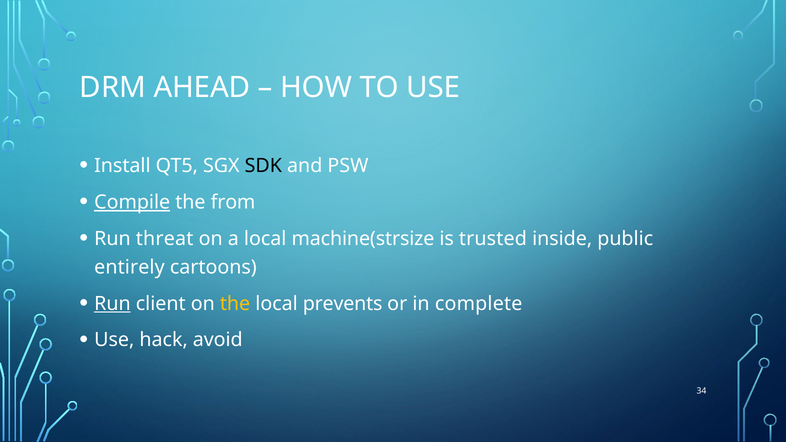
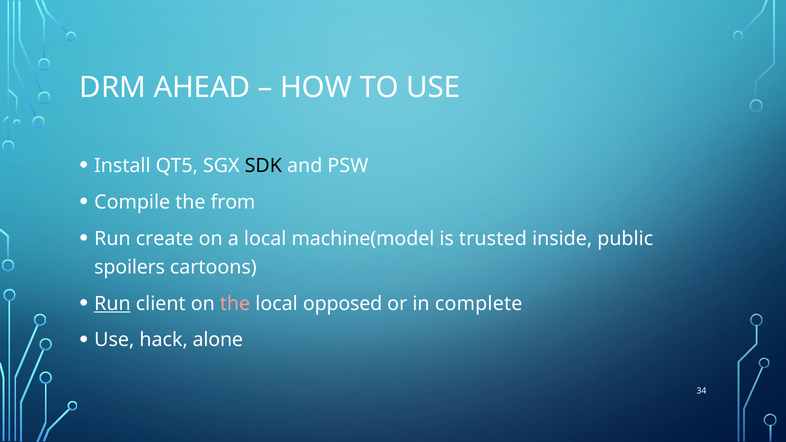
Compile underline: present -> none
threat: threat -> create
machine(strsize: machine(strsize -> machine(model
entirely: entirely -> spoilers
the at (235, 304) colour: yellow -> pink
prevents: prevents -> opposed
avoid: avoid -> alone
